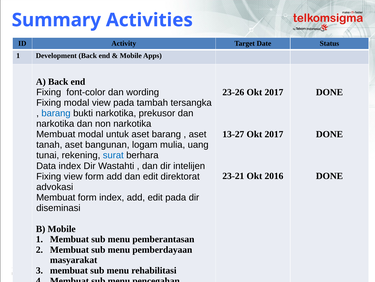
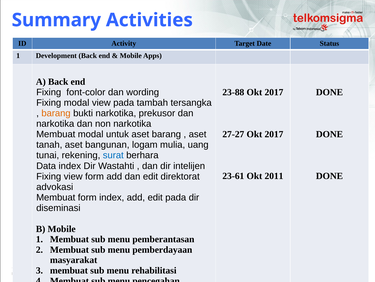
23-26: 23-26 -> 23-88
barang at (56, 113) colour: blue -> orange
13-27: 13-27 -> 27-27
23-21: 23-21 -> 23-61
2016: 2016 -> 2011
